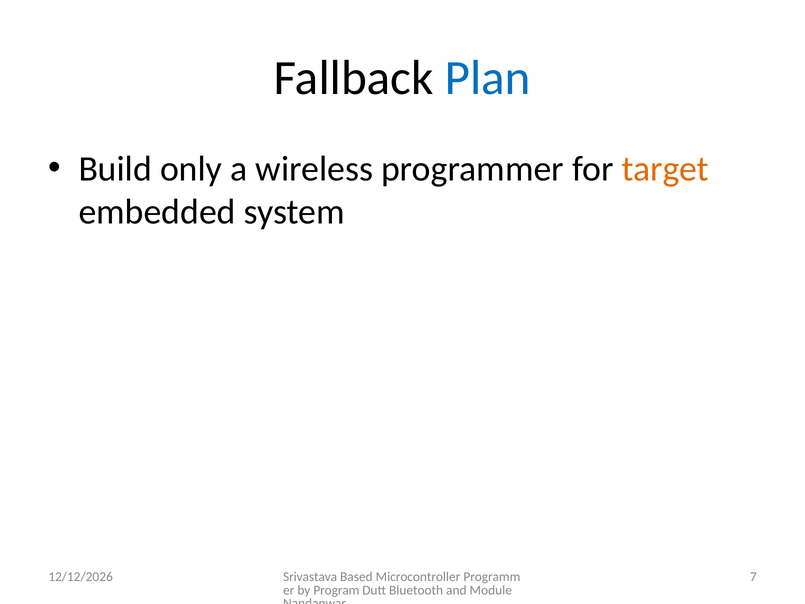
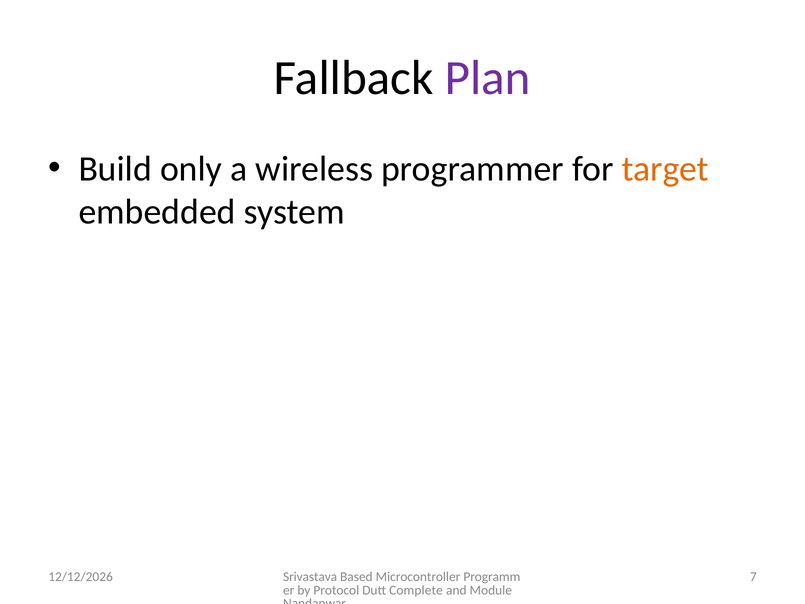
Plan colour: blue -> purple
Program: Program -> Protocol
Bluetooth: Bluetooth -> Complete
